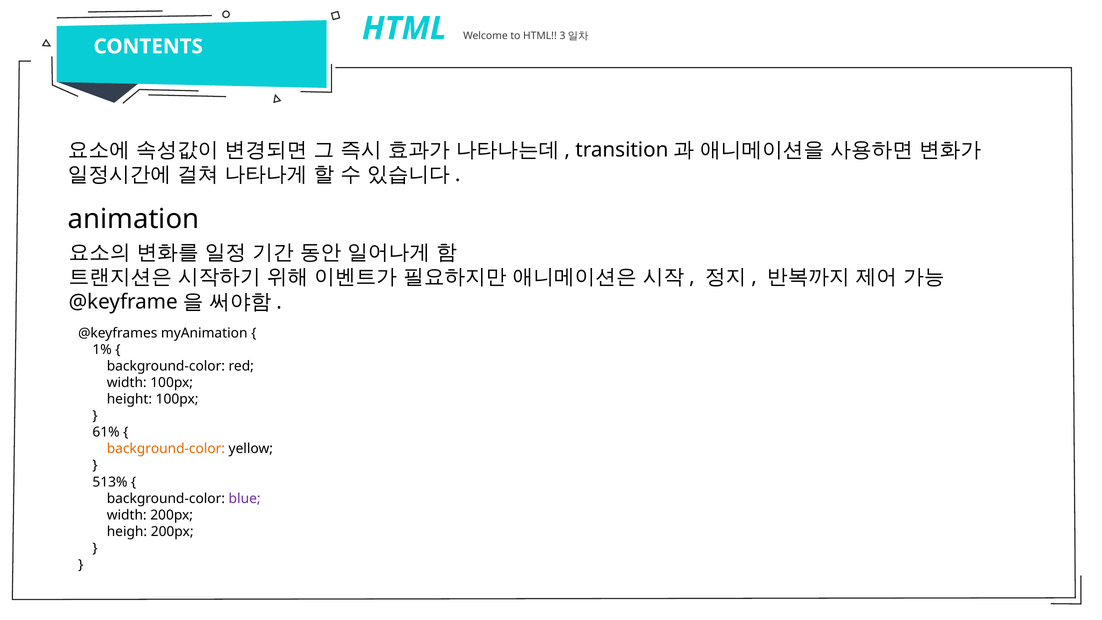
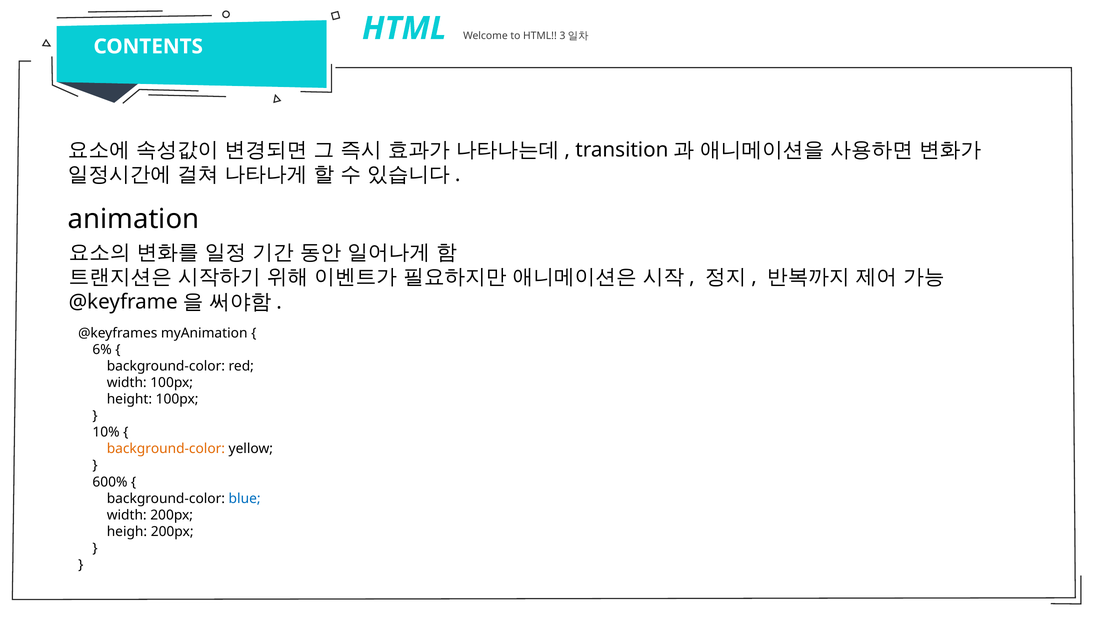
1%: 1% -> 6%
61%: 61% -> 10%
513%: 513% -> 600%
blue colour: purple -> blue
